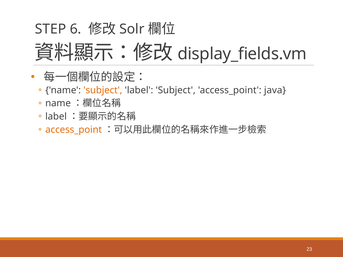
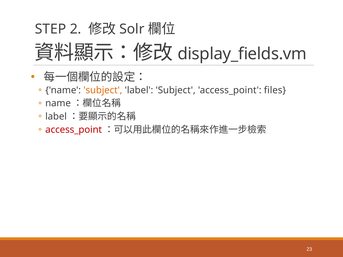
6: 6 -> 2
java: java -> files
access_point at (74, 130) colour: orange -> red
